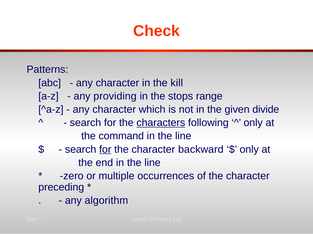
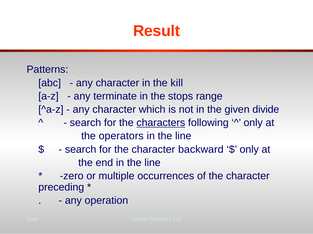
Check: Check -> Result
providing: providing -> terminate
command: command -> operators
for at (105, 150) underline: present -> none
algorithm: algorithm -> operation
